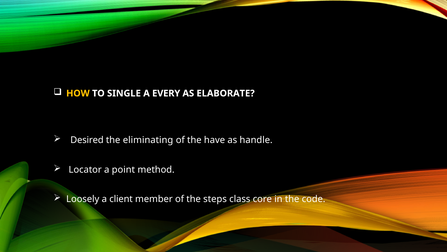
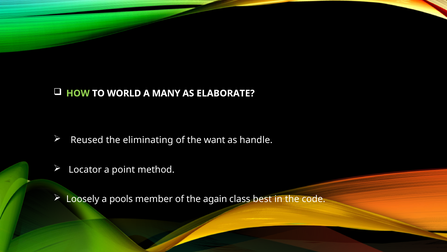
HOW colour: yellow -> light green
SINGLE: SINGLE -> WORLD
EVERY: EVERY -> MANY
Desired: Desired -> Reused
have: have -> want
client: client -> pools
steps: steps -> again
core: core -> best
